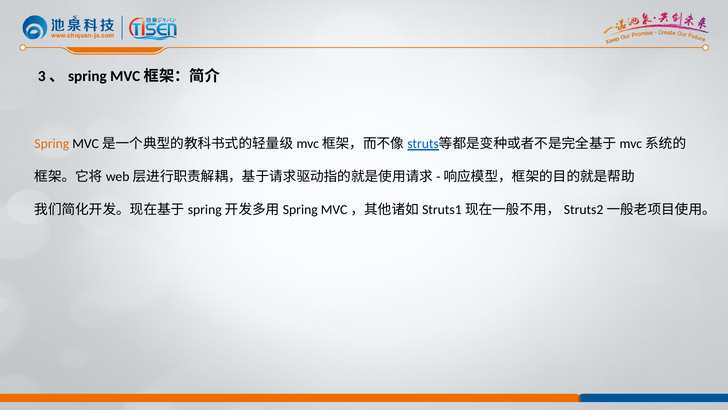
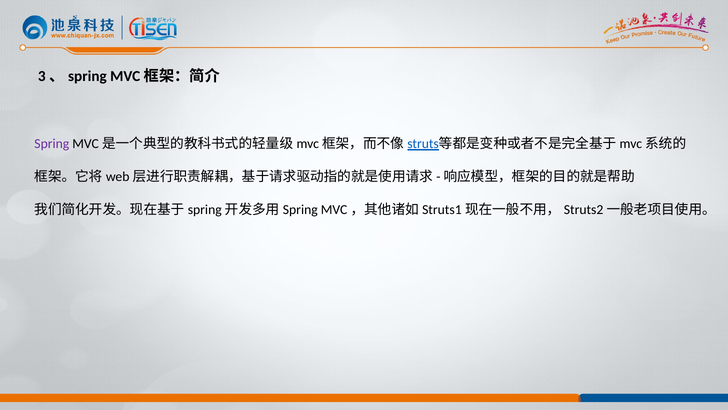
Spring colour: orange -> purple
